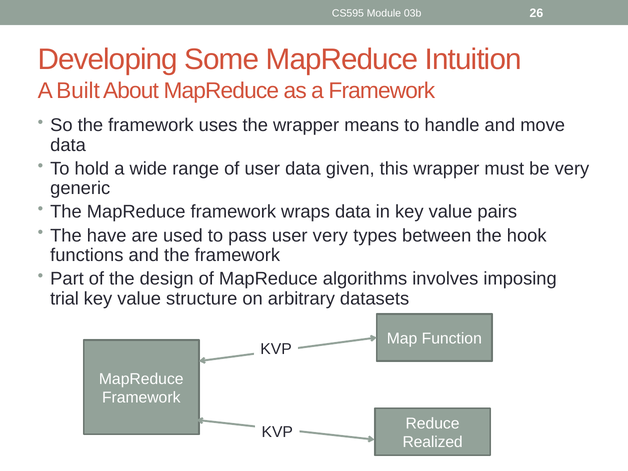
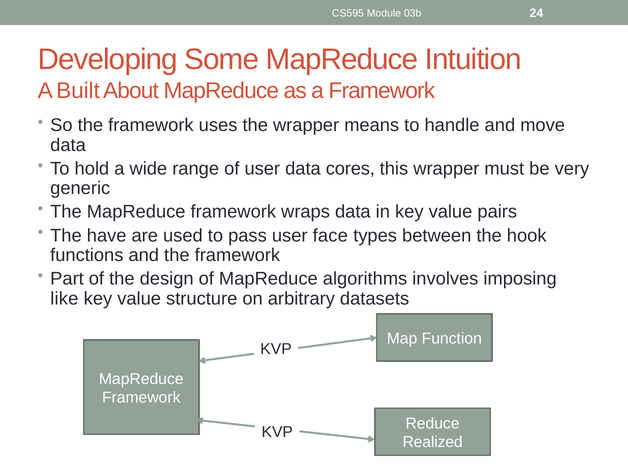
26: 26 -> 24
given: given -> cores
user very: very -> face
trial: trial -> like
